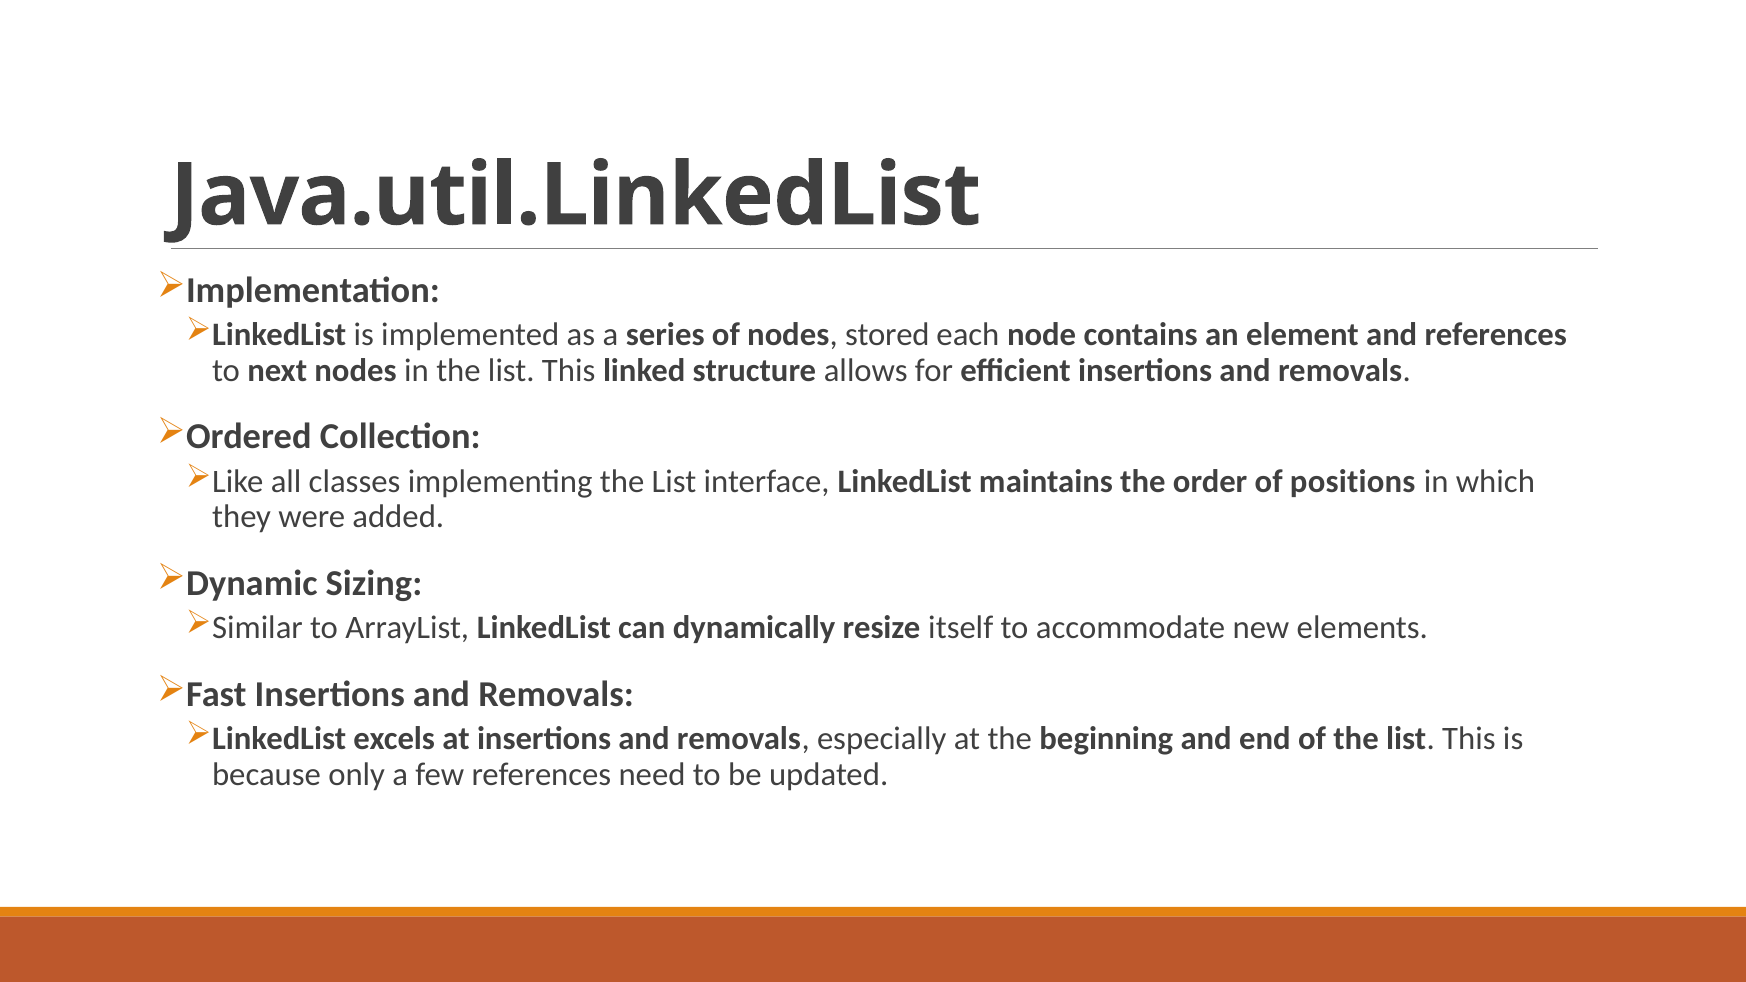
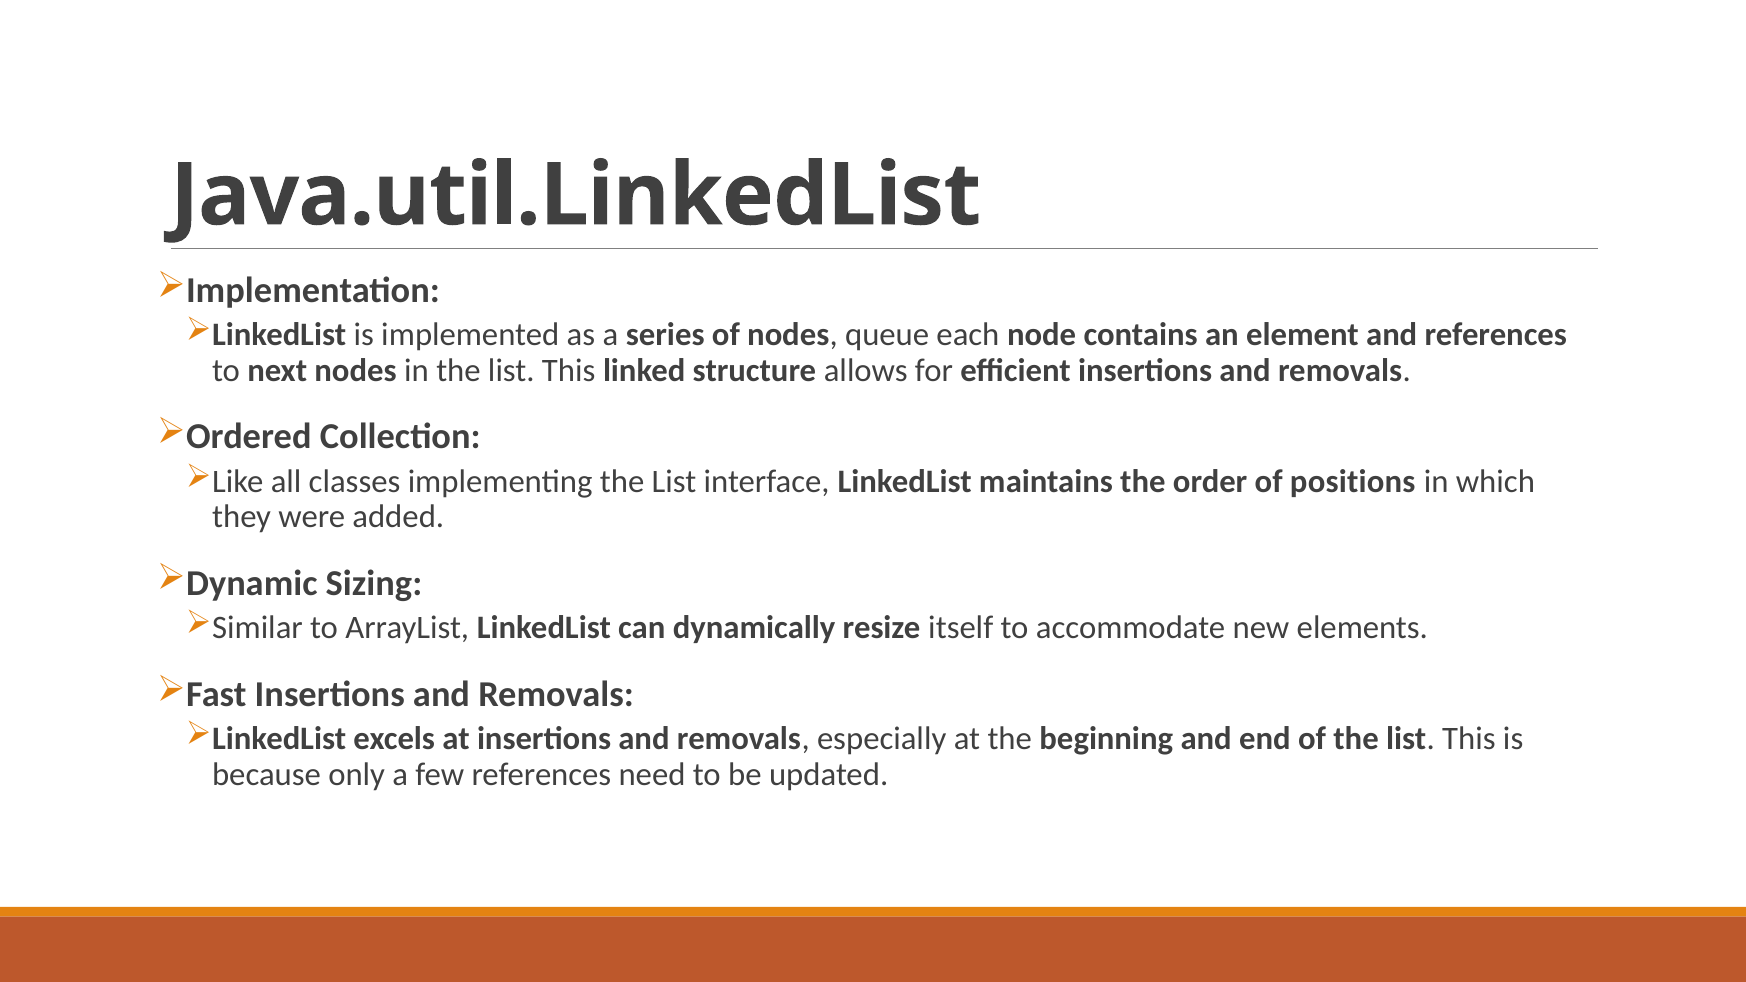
stored: stored -> queue
